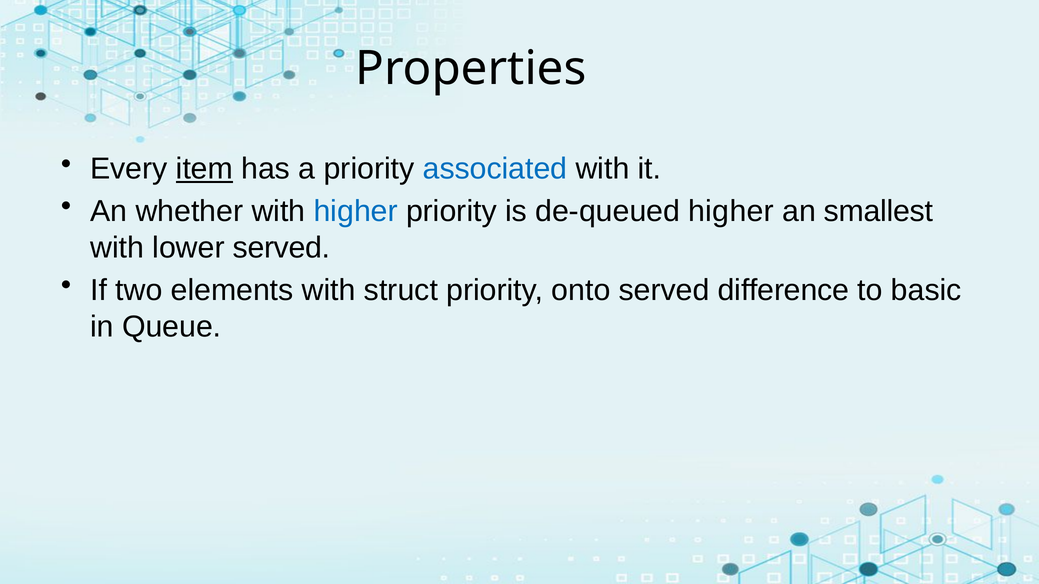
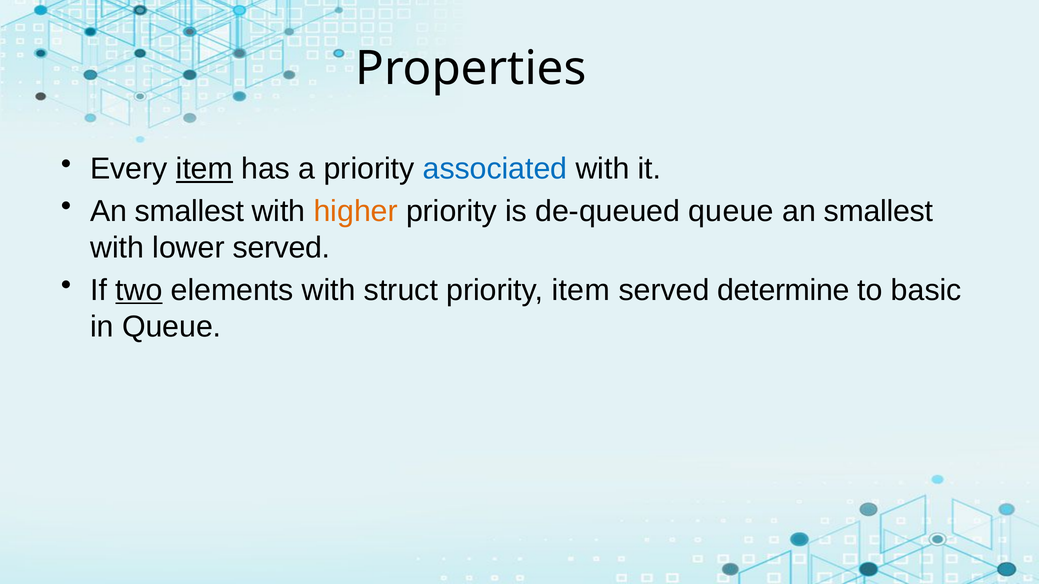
whether at (189, 212): whether -> smallest
higher at (356, 212) colour: blue -> orange
de-queued higher: higher -> queue
two underline: none -> present
priority onto: onto -> item
difference: difference -> determine
